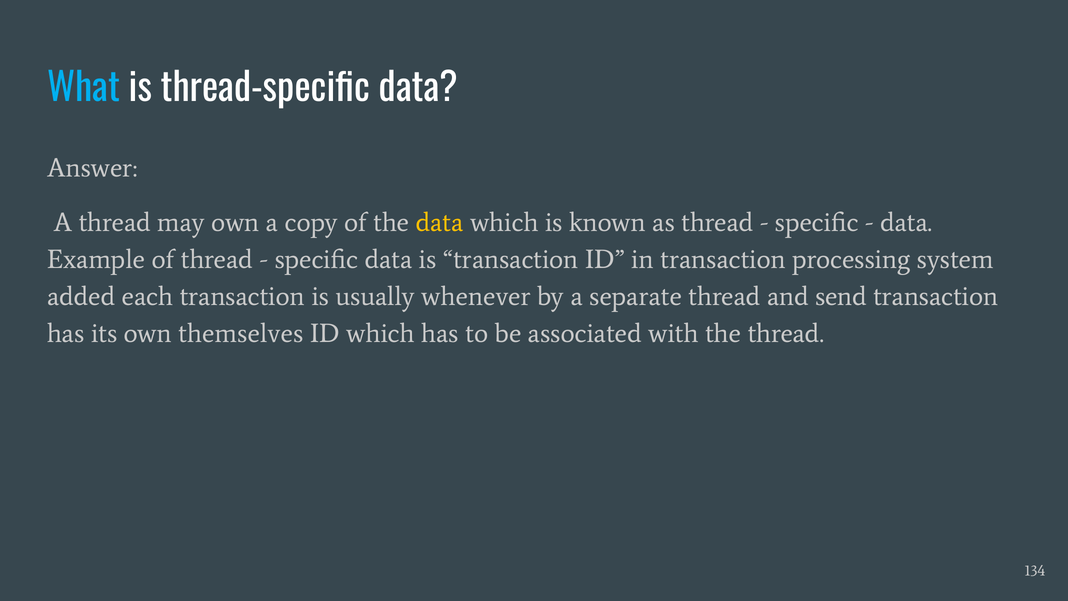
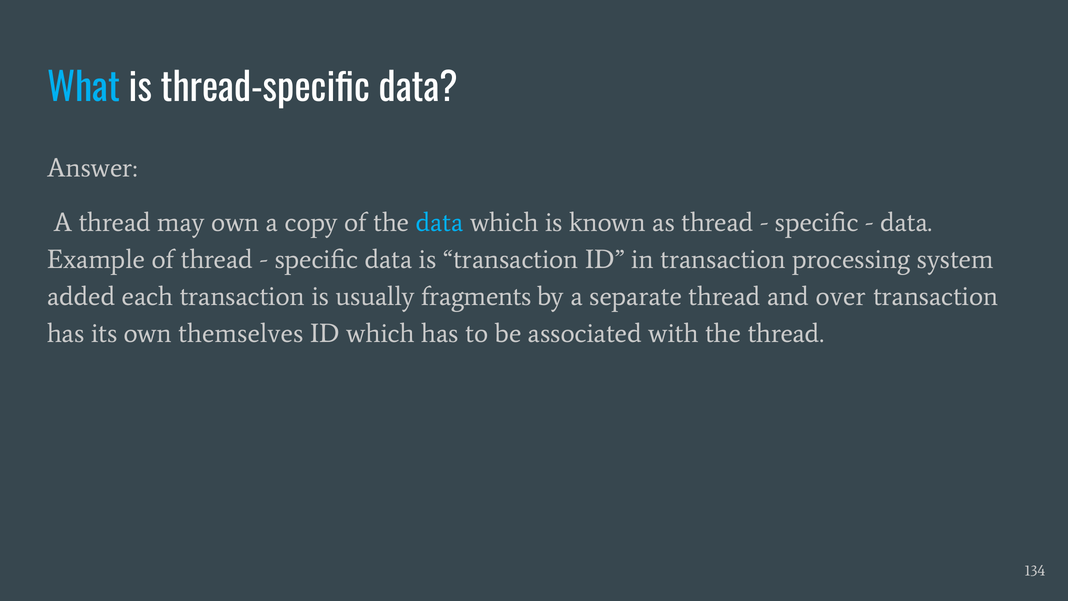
data at (440, 223) colour: yellow -> light blue
whenever: whenever -> fragments
send: send -> over
